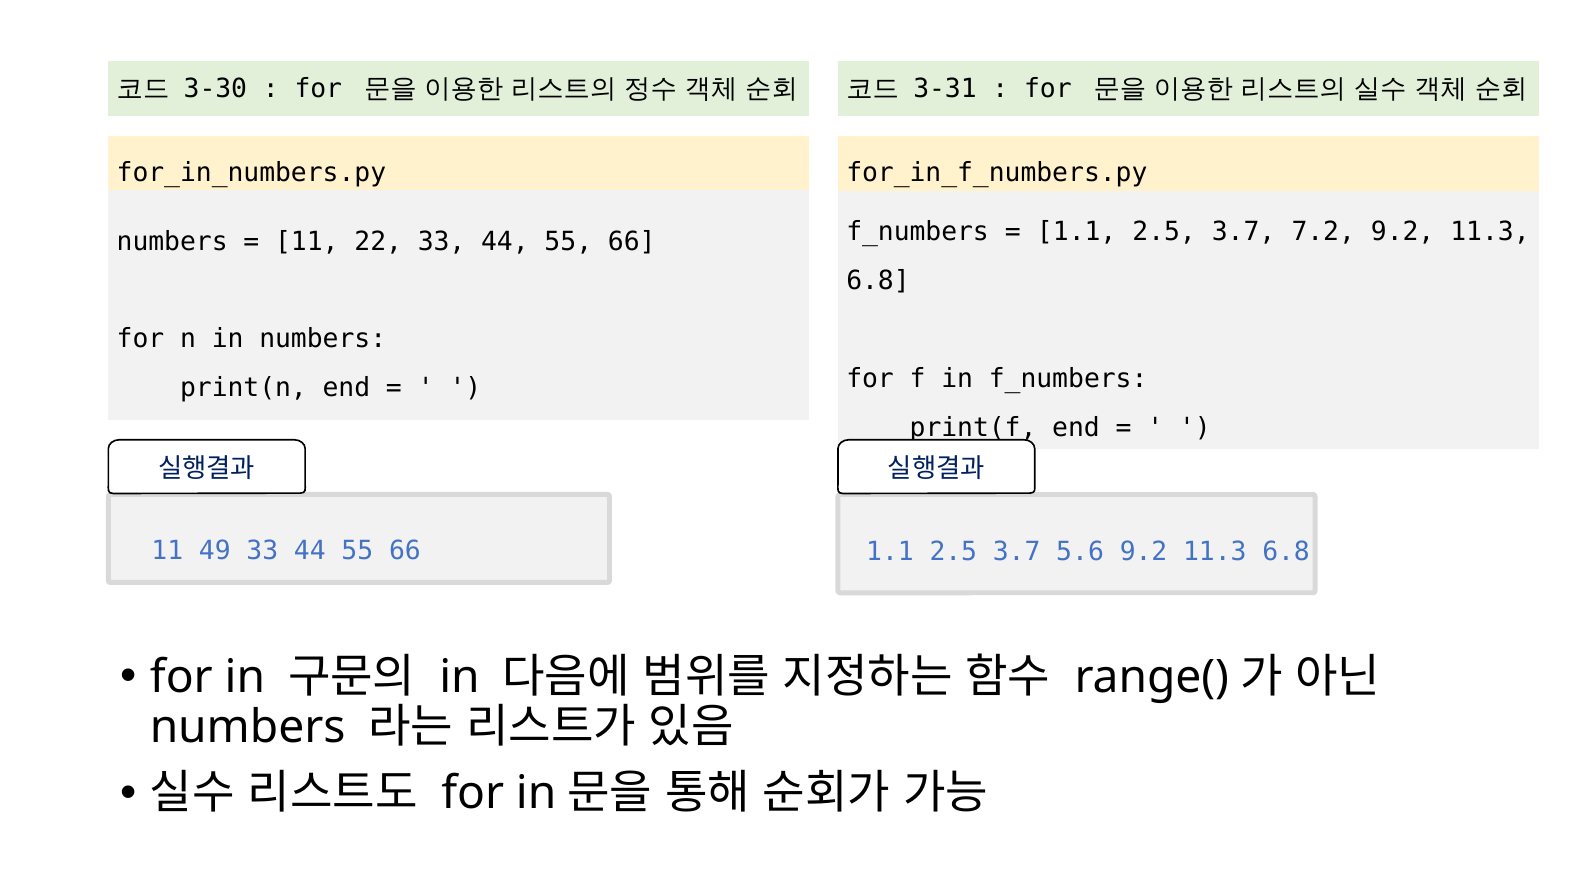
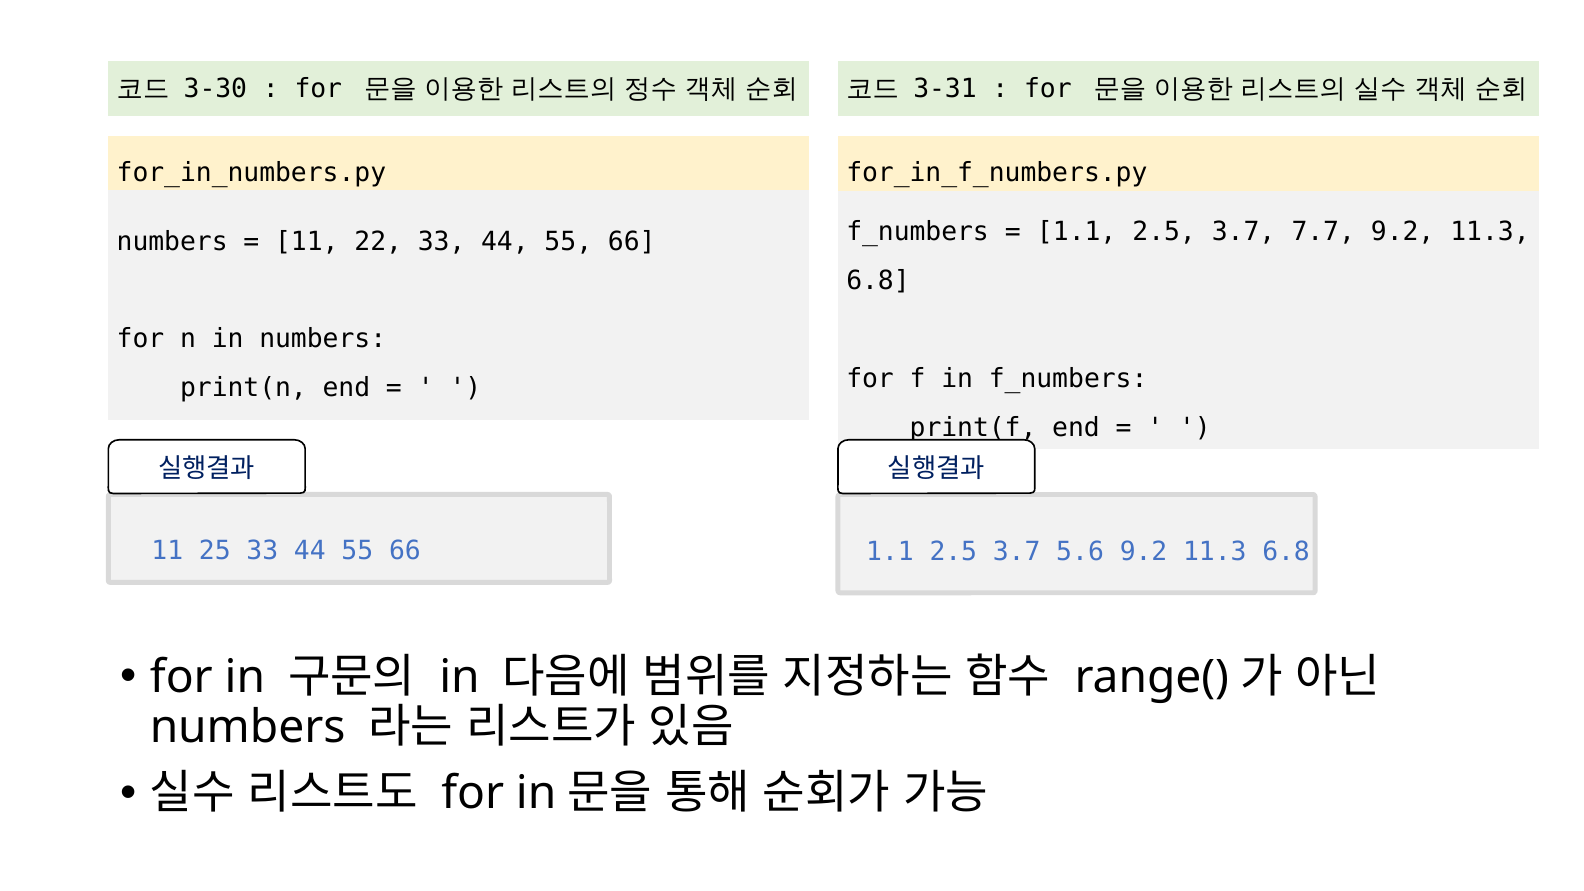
7.2: 7.2 -> 7.7
49: 49 -> 25
